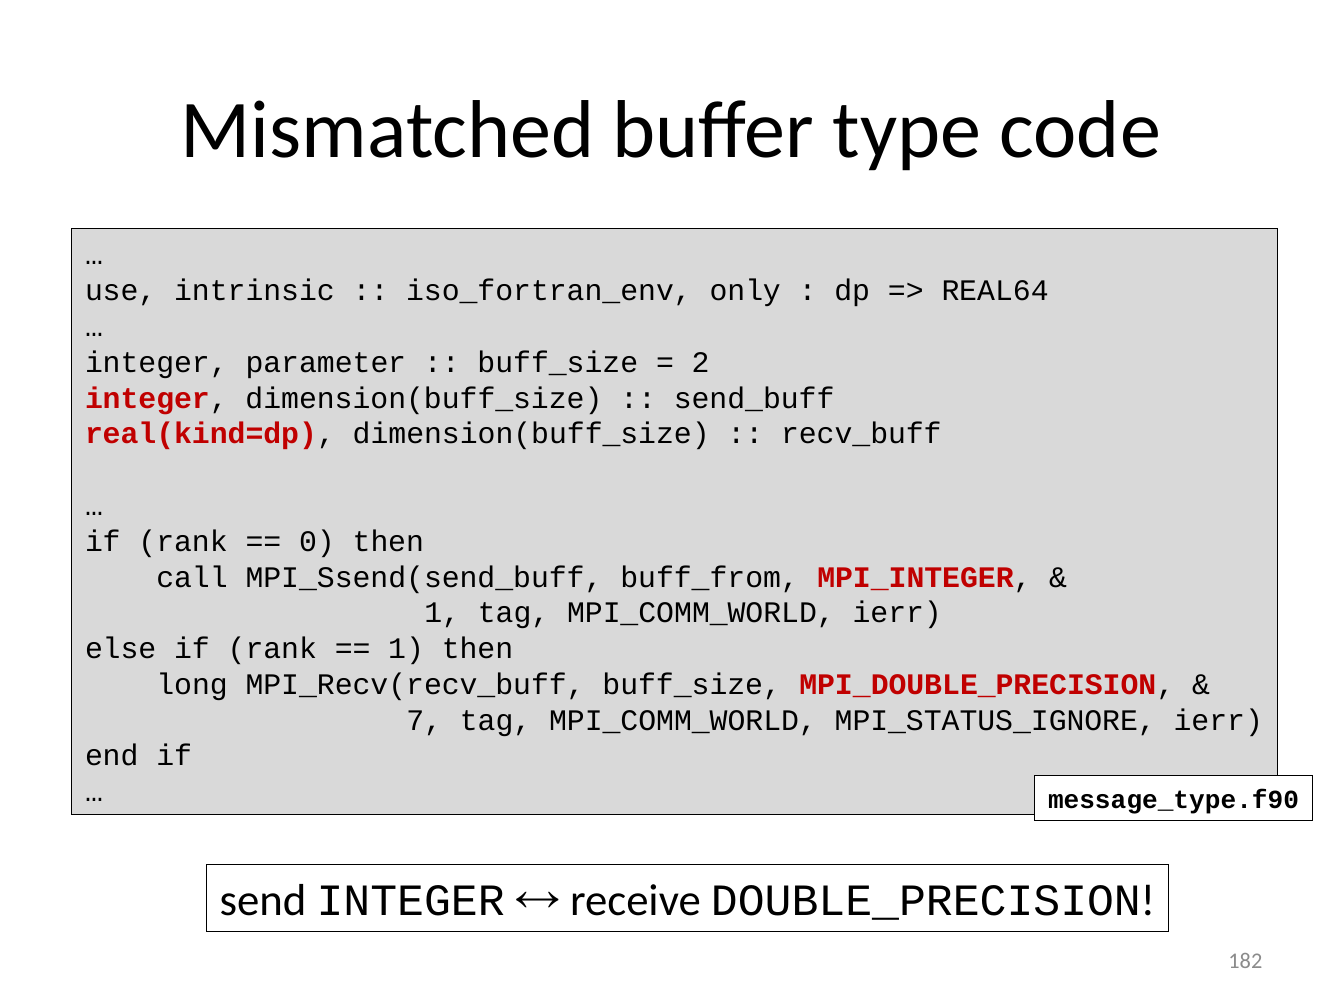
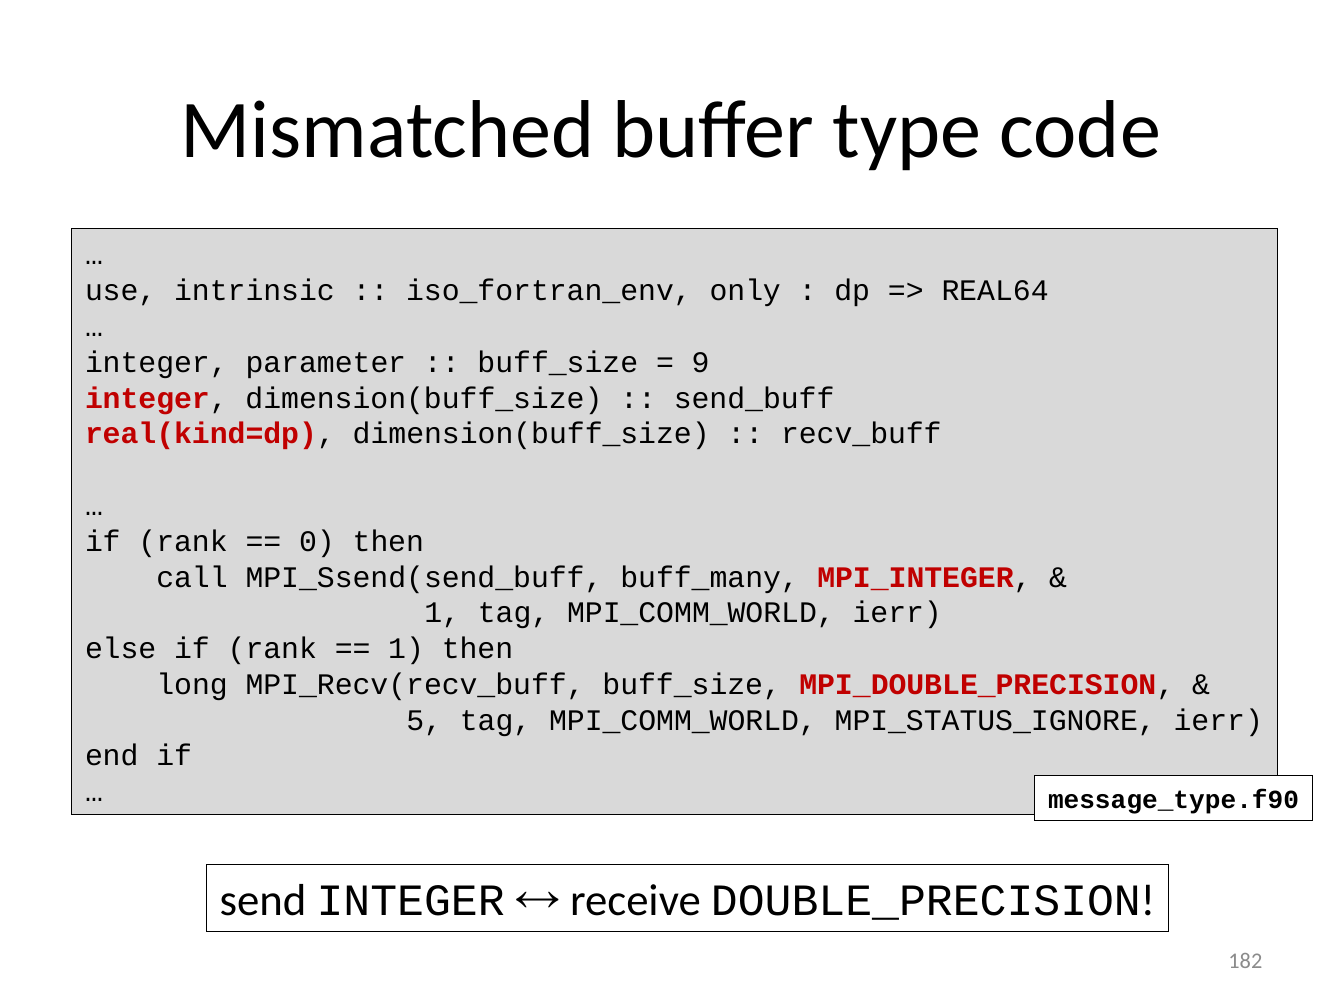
2: 2 -> 9
buff_from: buff_from -> buff_many
7: 7 -> 5
